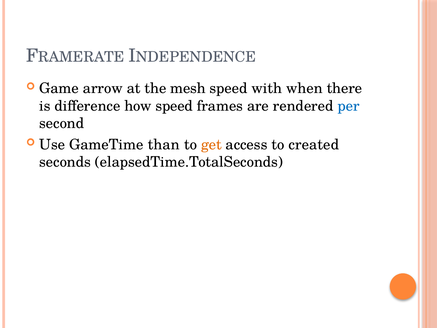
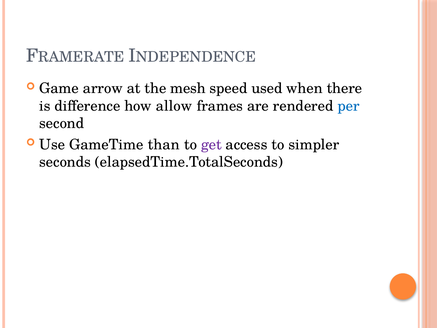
with: with -> used
how speed: speed -> allow
get colour: orange -> purple
created: created -> simpler
